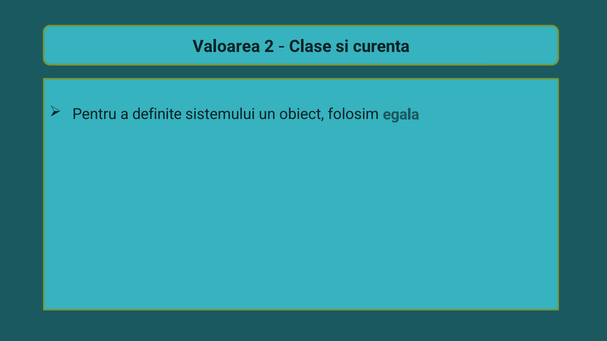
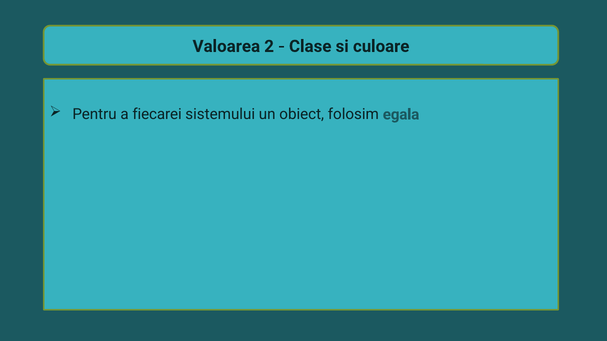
curenta: curenta -> culoare
definite: definite -> fiecarei
